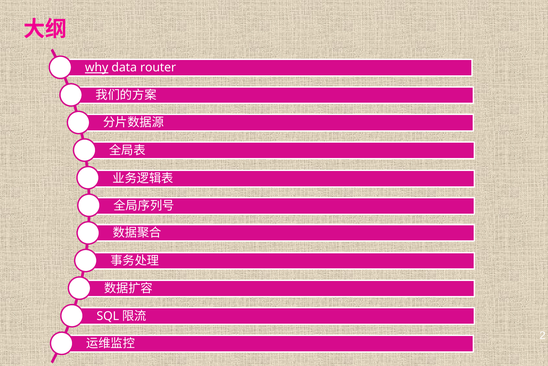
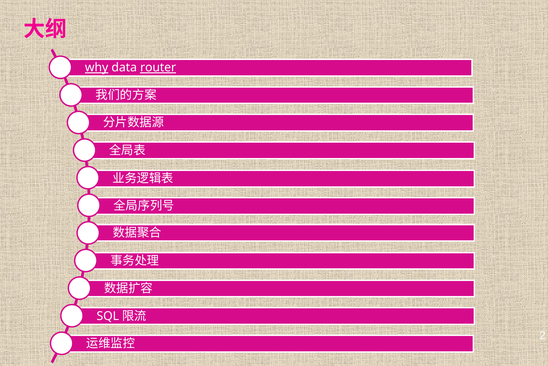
router underline: none -> present
